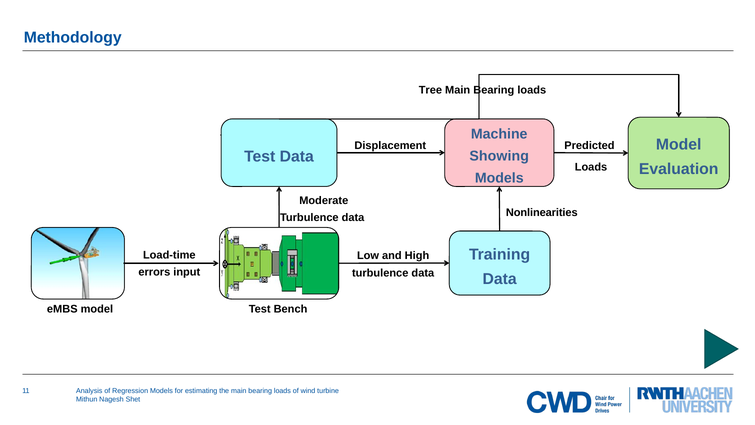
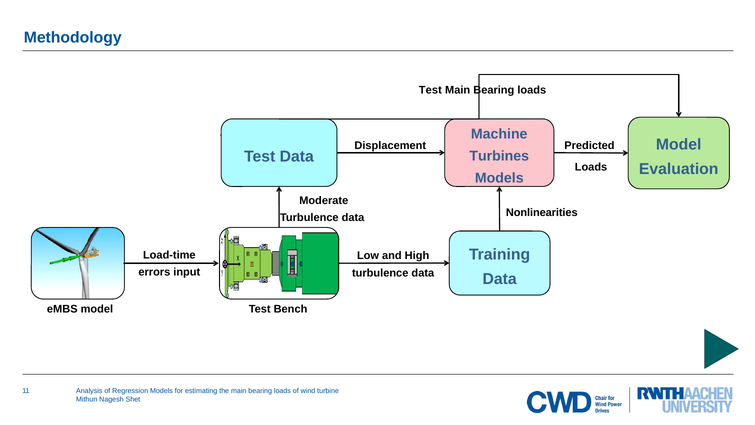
Tree at (430, 90): Tree -> Test
Showing: Showing -> Turbines
